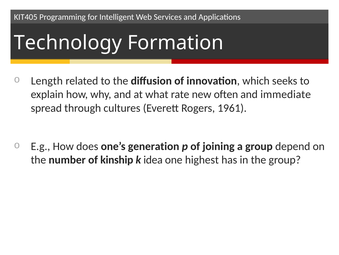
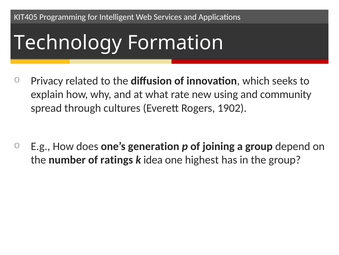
Length: Length -> Privacy
often: often -> using
immediate: immediate -> community
1961: 1961 -> 1902
kinship: kinship -> ratings
